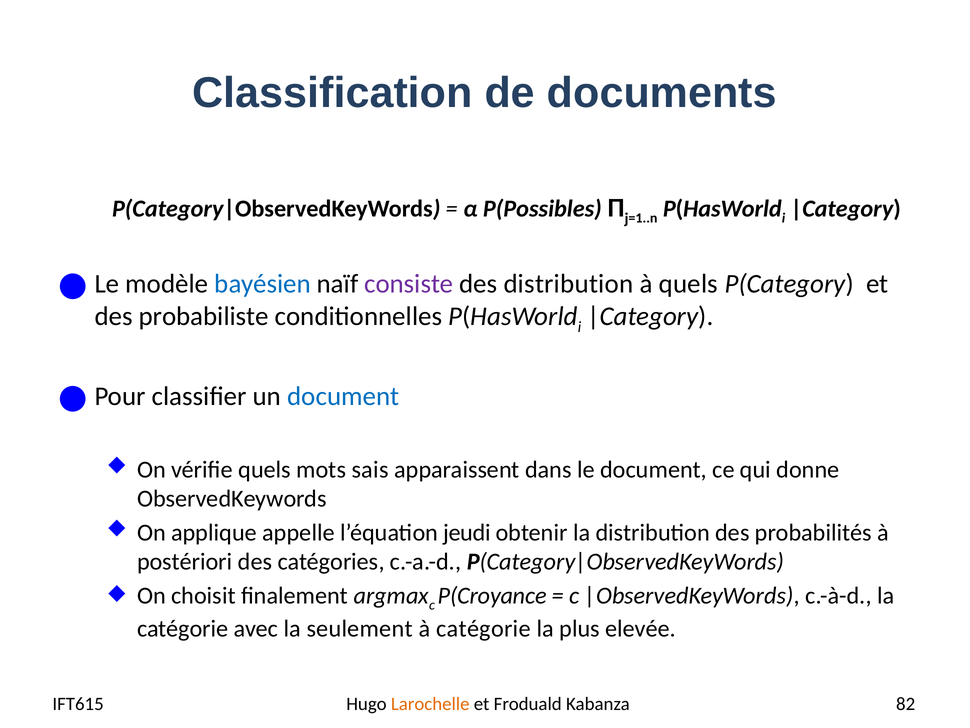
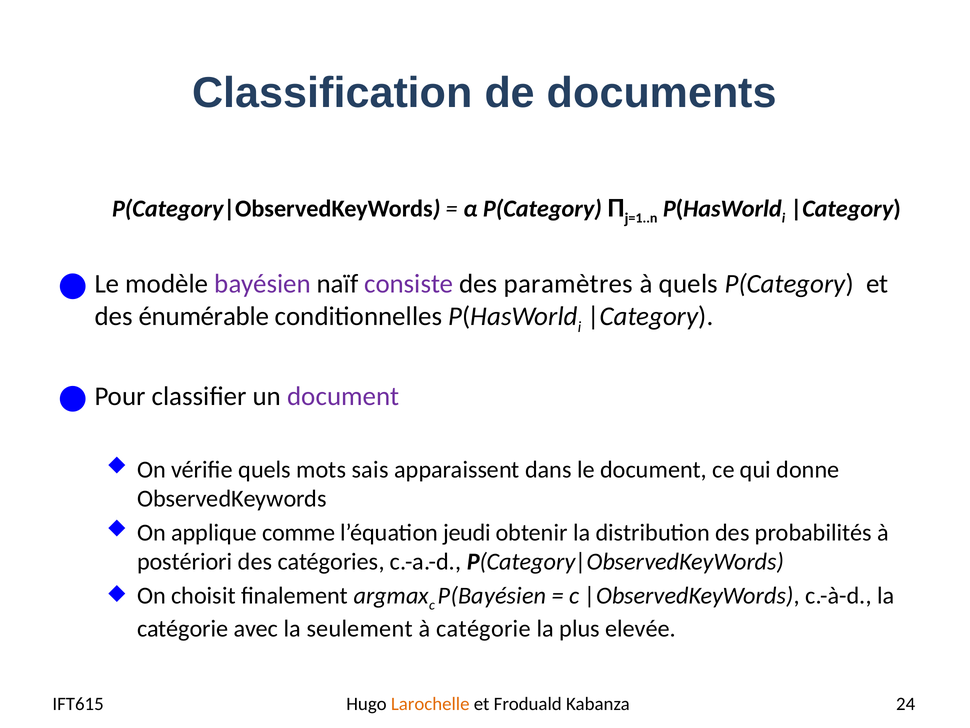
α P(Possibles: P(Possibles -> P(Category
bayésien colour: blue -> purple
des distribution: distribution -> paramètres
probabiliste: probabiliste -> énumérable
document at (343, 396) colour: blue -> purple
appelle: appelle -> comme
P(Croyance: P(Croyance -> P(Bayésien
82: 82 -> 24
